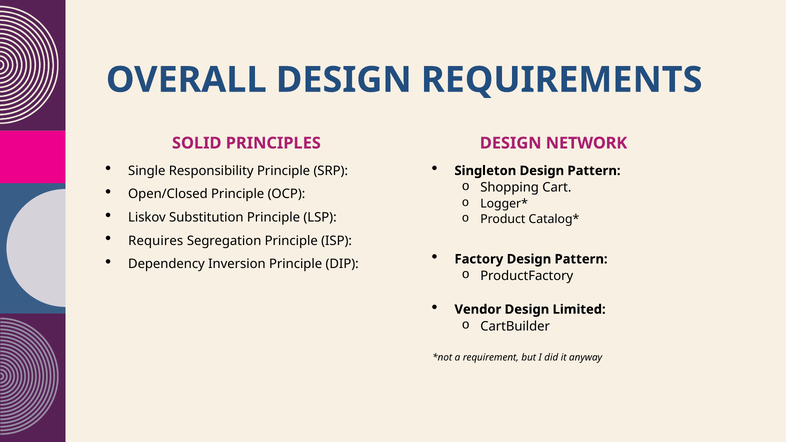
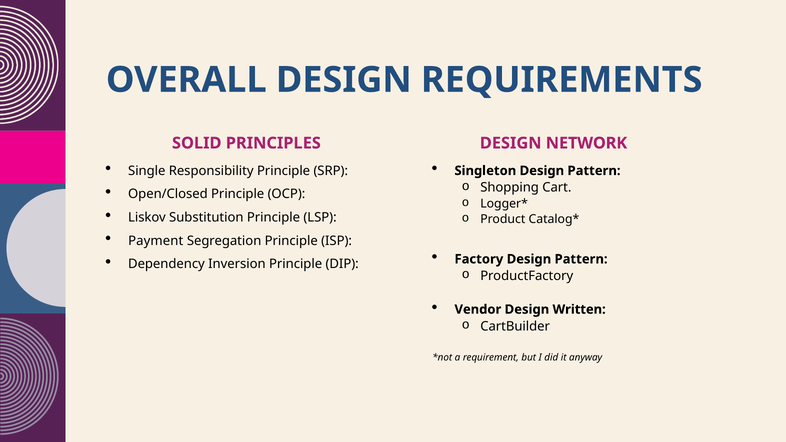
Requires: Requires -> Payment
Limited: Limited -> Written
